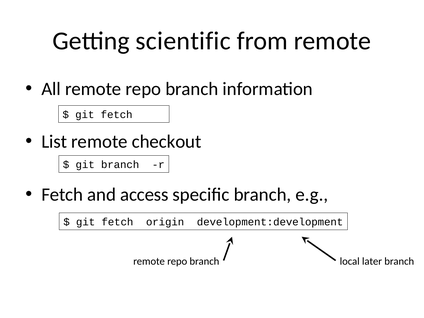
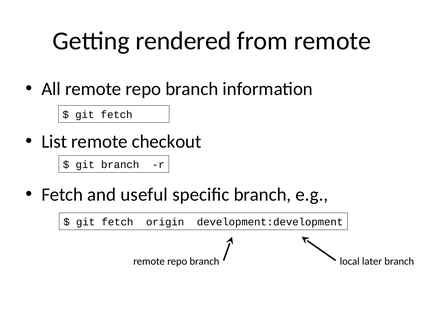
scientific: scientific -> rendered
access: access -> useful
